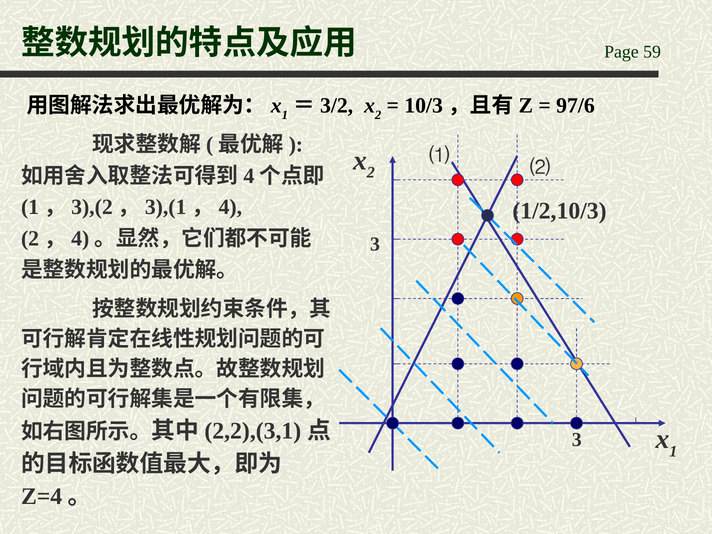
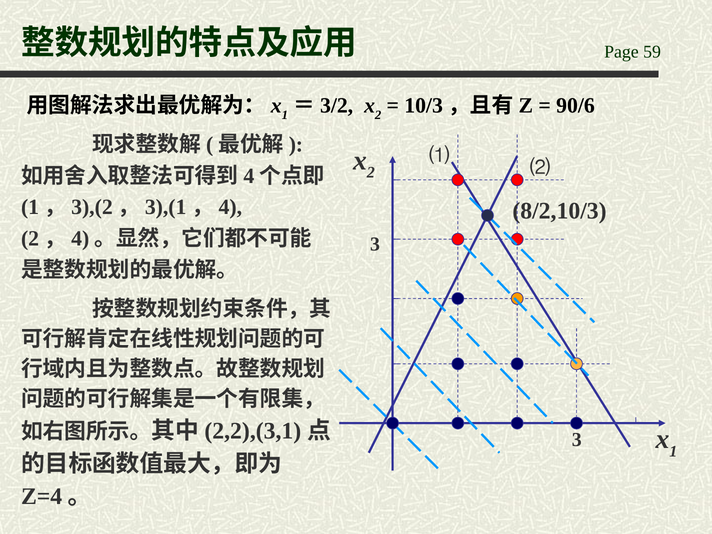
97/6: 97/6 -> 90/6
1/2,10/3: 1/2,10/3 -> 8/2,10/3
